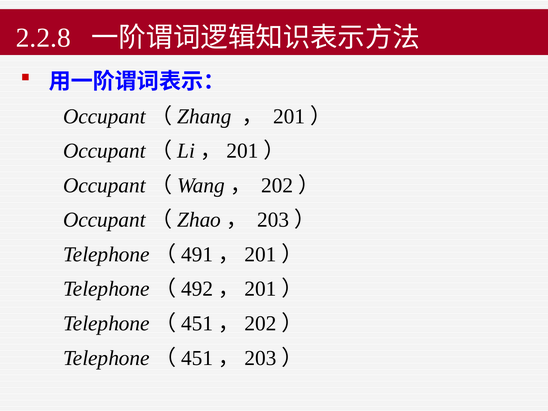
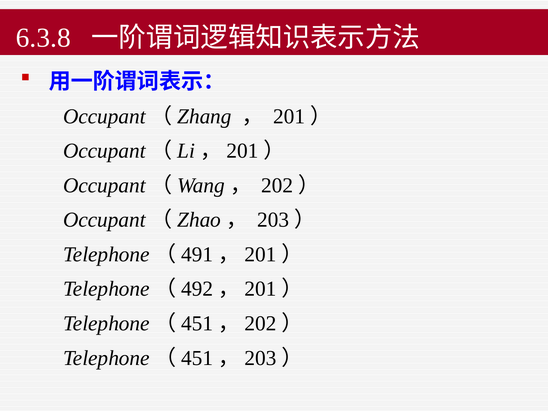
2.2.8: 2.2.8 -> 6.3.8
